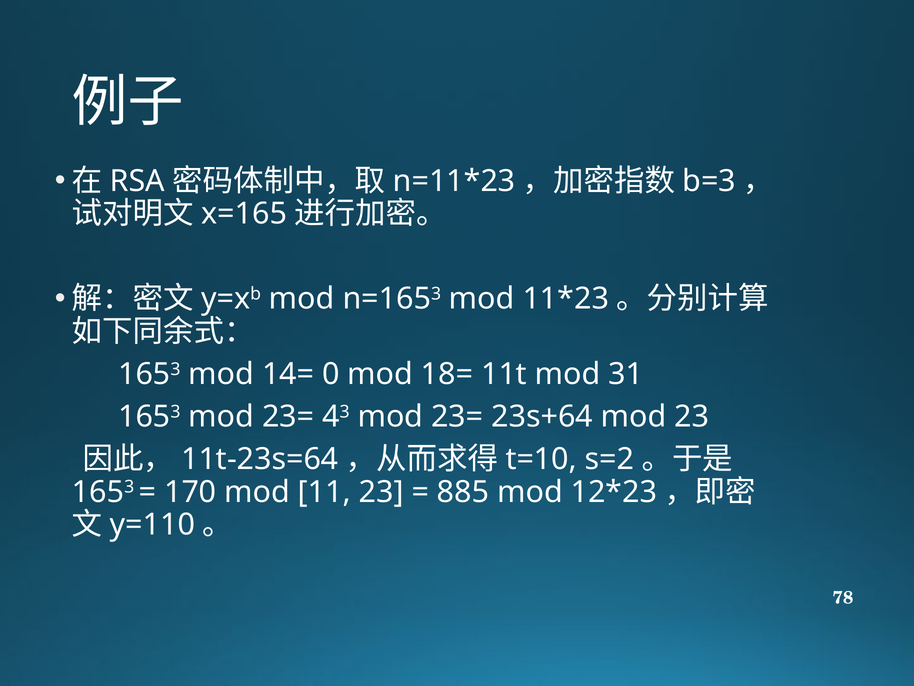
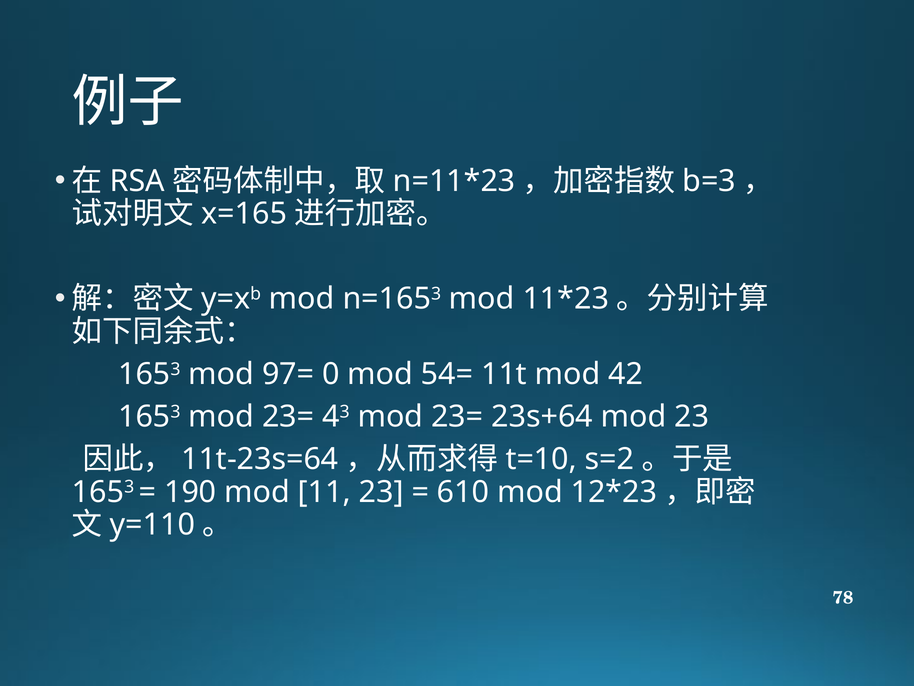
14=: 14= -> 97=
18=: 18= -> 54=
31: 31 -> 42
170: 170 -> 190
885: 885 -> 610
